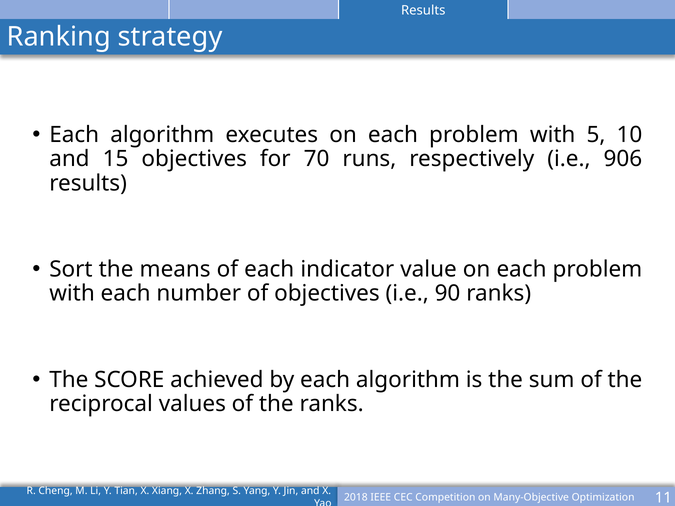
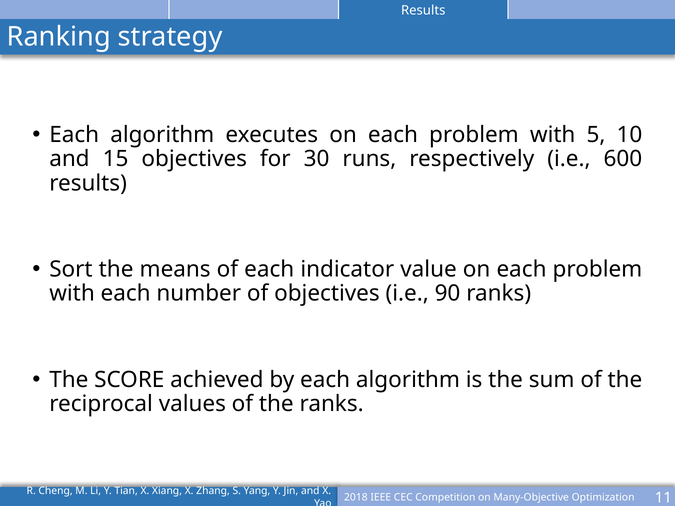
70: 70 -> 30
906: 906 -> 600
